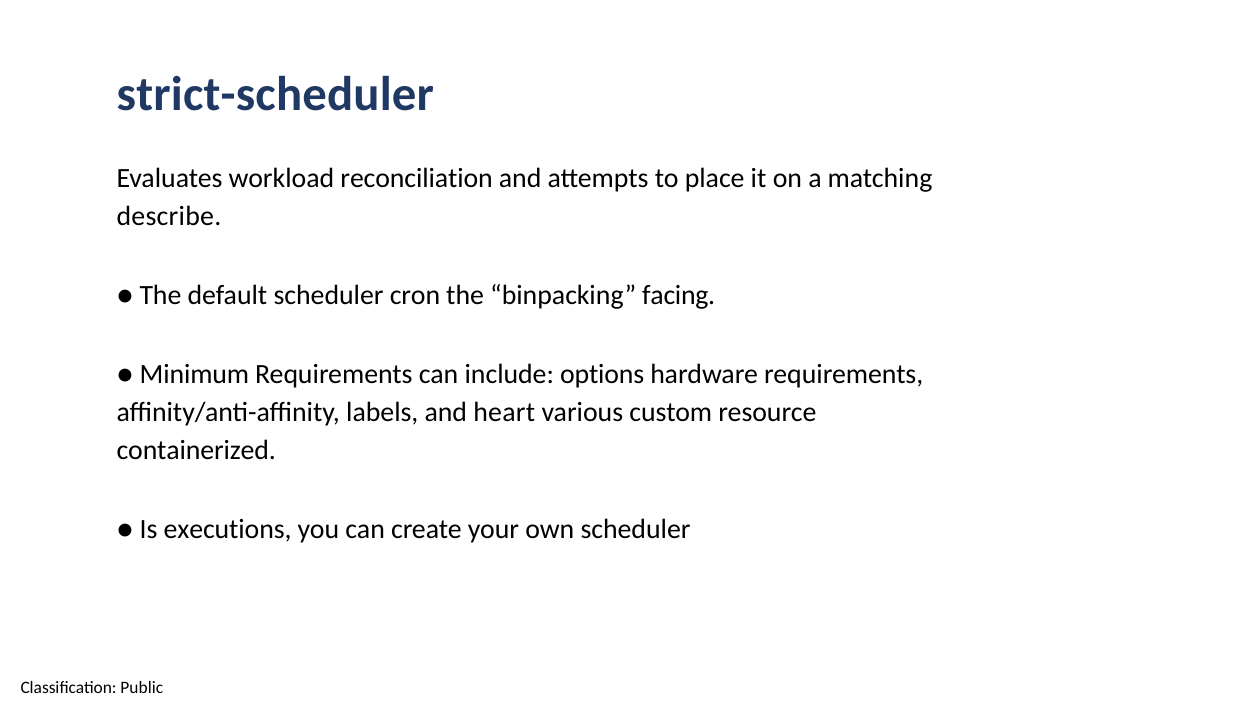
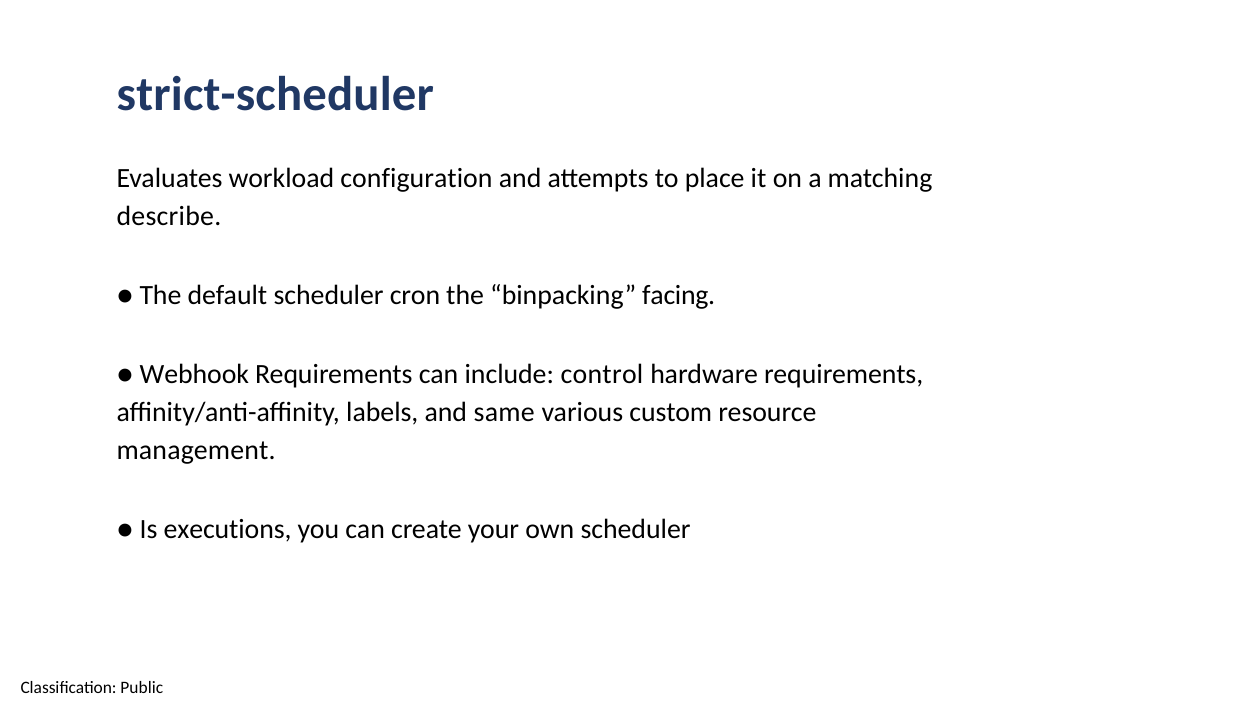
reconciliation: reconciliation -> configuration
Minimum: Minimum -> Webhook
options: options -> control
heart: heart -> same
containerized: containerized -> management
